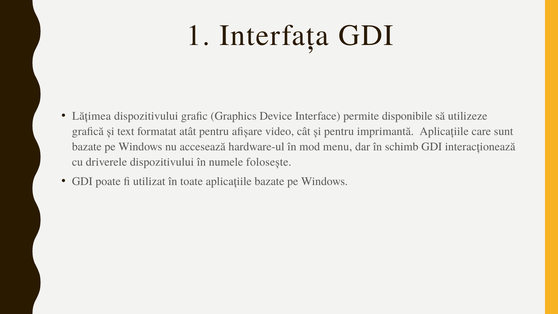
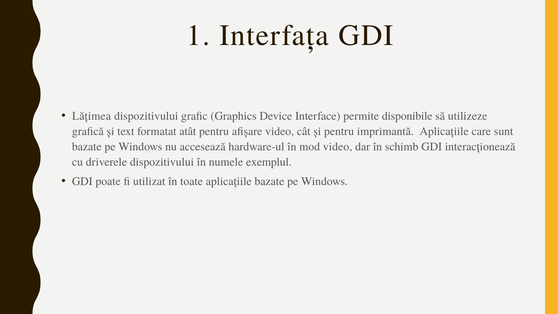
mod menu: menu -> video
folosește: folosește -> exemplul
